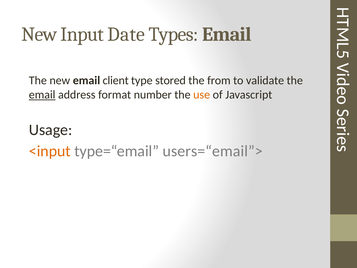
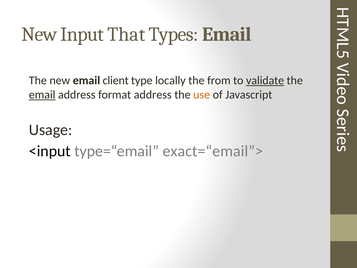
Date: Date -> That
stored: stored -> locally
validate underline: none -> present
format number: number -> address
<input colour: orange -> black
users=“email”>: users=“email”> -> exact=“email”>
